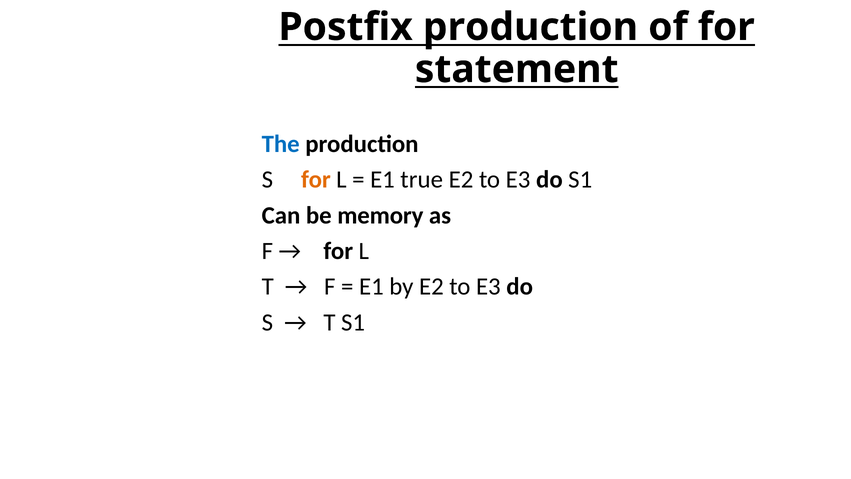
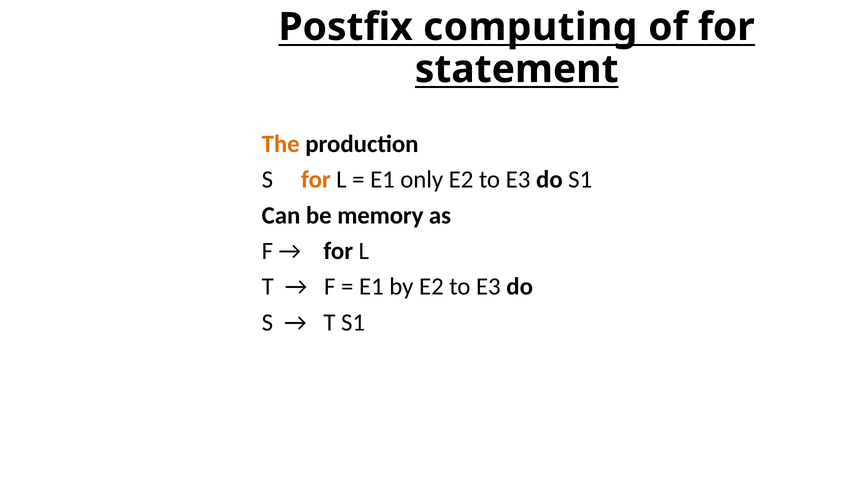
Postfix production: production -> computing
The colour: blue -> orange
true: true -> only
